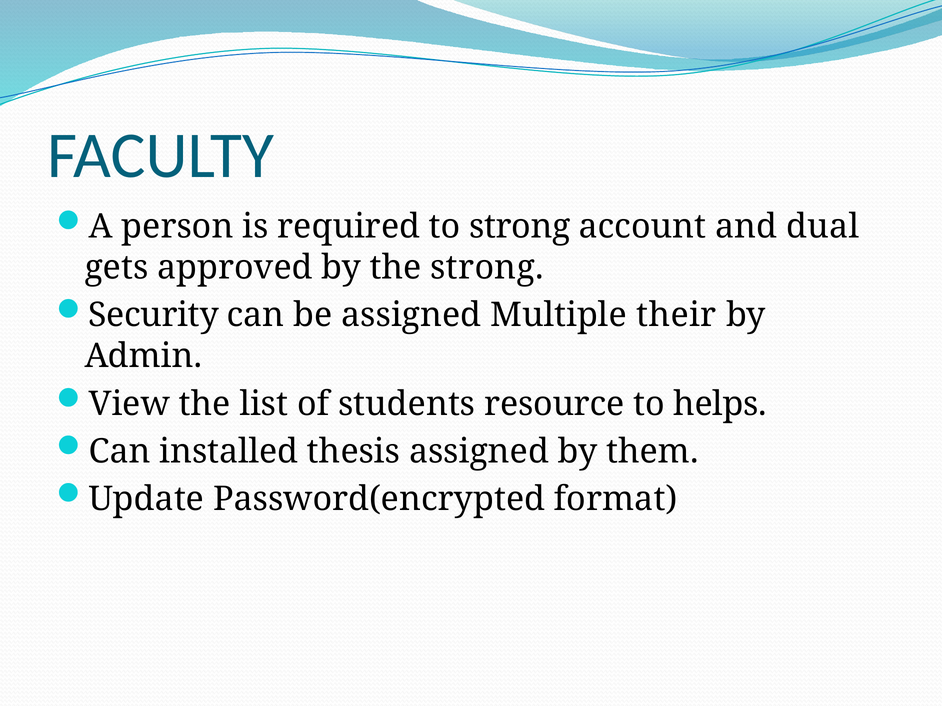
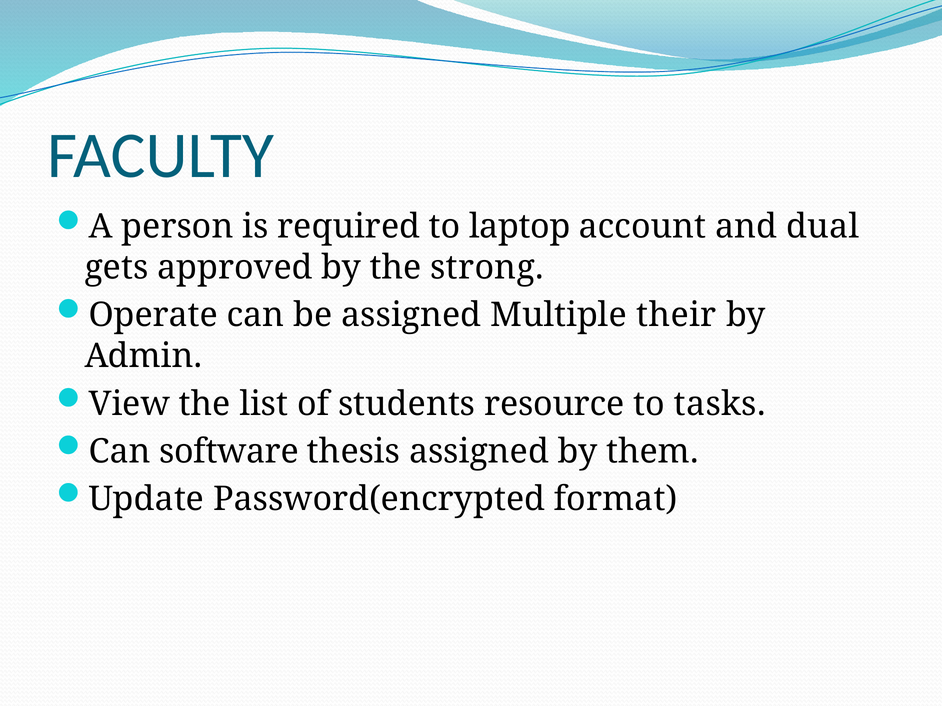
to strong: strong -> laptop
Security: Security -> Operate
helps: helps -> tasks
installed: installed -> software
